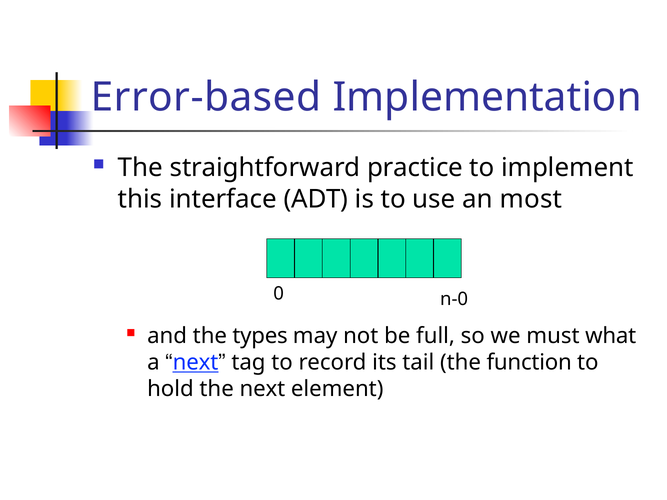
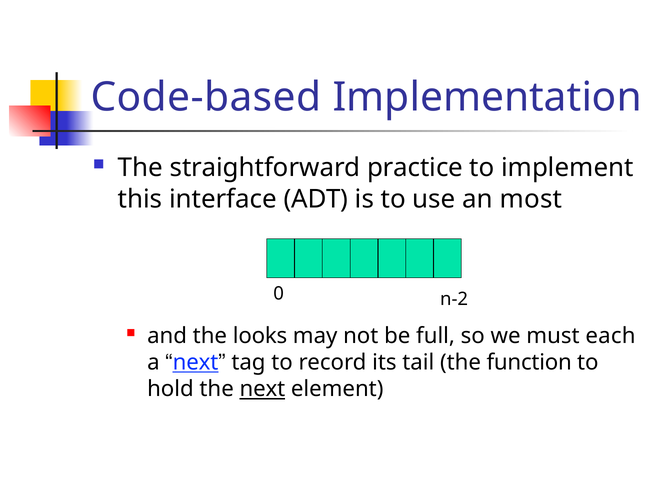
Error-based: Error-based -> Code-based
n-0: n-0 -> n-2
types: types -> looks
what: what -> each
next at (262, 389) underline: none -> present
